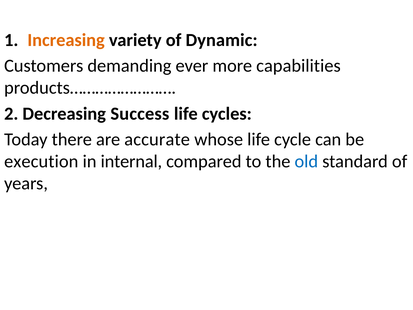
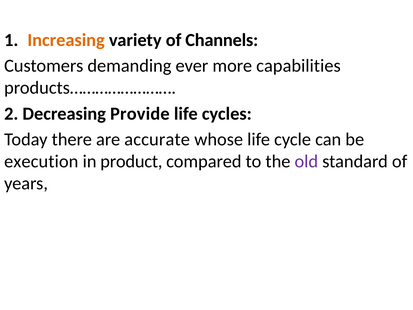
Dynamic: Dynamic -> Channels
Success: Success -> Provide
internal: internal -> product
old colour: blue -> purple
